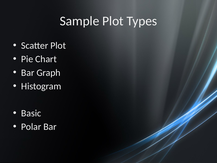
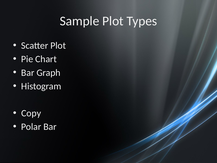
Basic: Basic -> Copy
